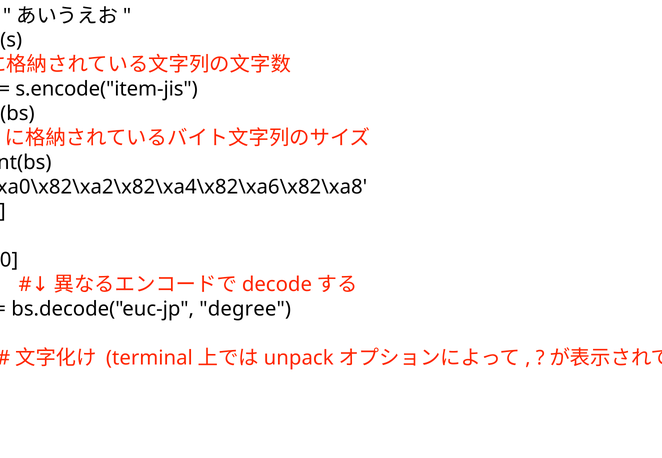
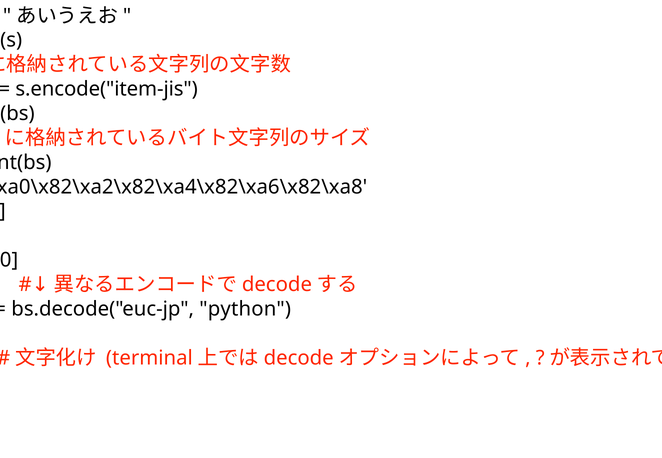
degree: degree -> python
unpack at (299, 358): unpack -> decode
